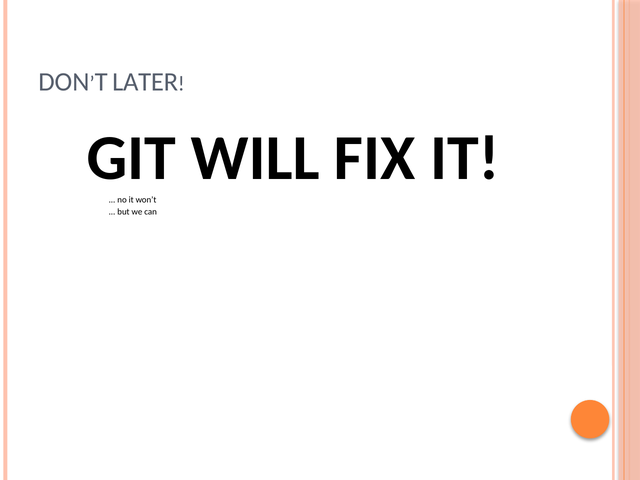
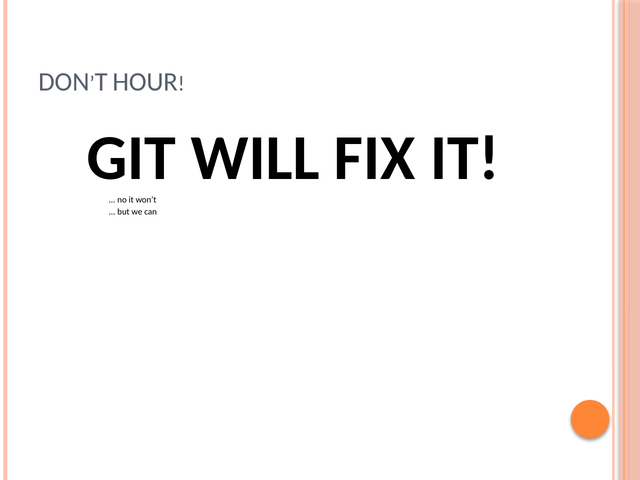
LATER: LATER -> HOUR
